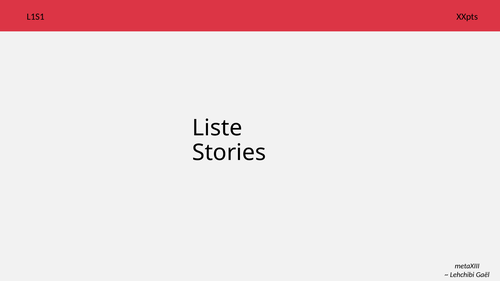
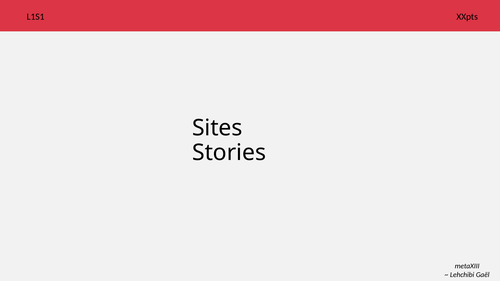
Liste: Liste -> Sites
